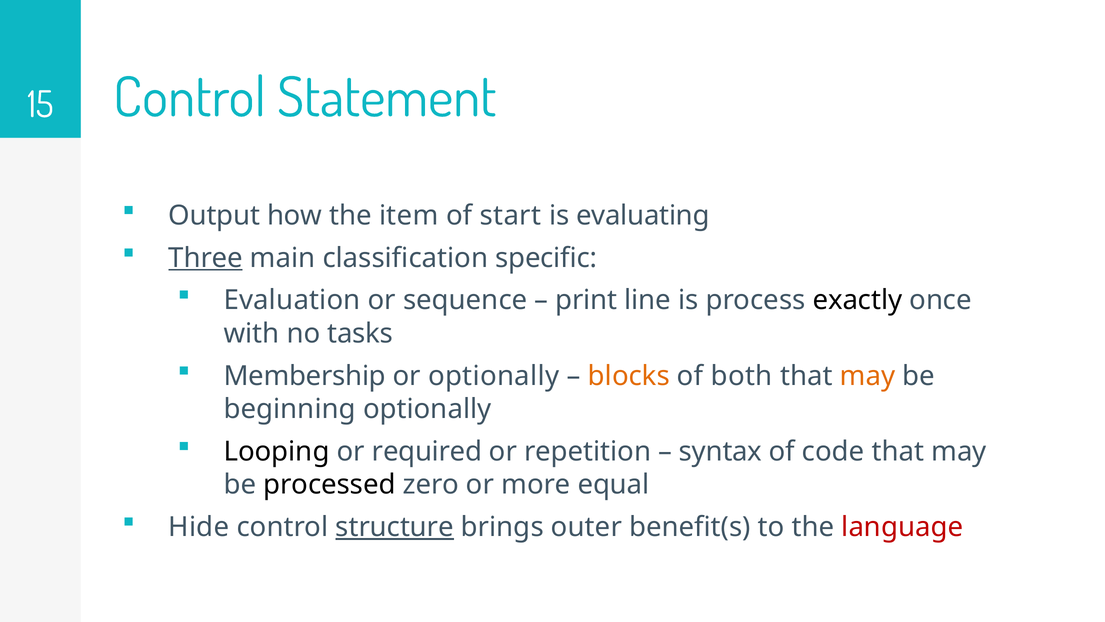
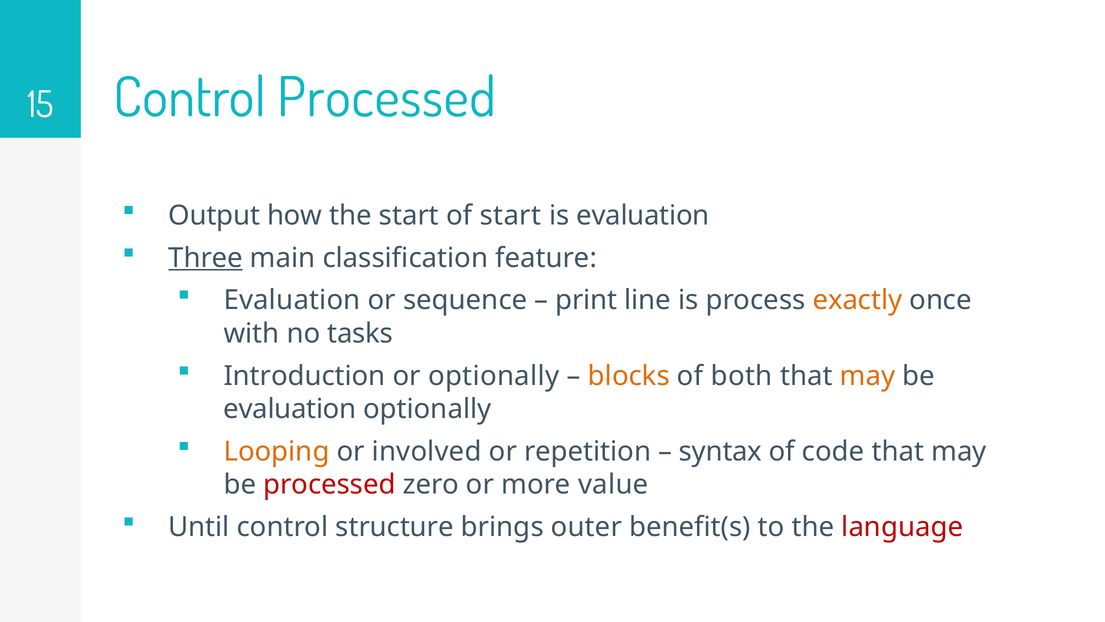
Control Statement: Statement -> Processed
the item: item -> start
is evaluating: evaluating -> evaluation
specific: specific -> feature
exactly colour: black -> orange
Membership: Membership -> Introduction
beginning at (290, 409): beginning -> evaluation
Looping colour: black -> orange
required: required -> involved
processed at (329, 484) colour: black -> red
equal: equal -> value
Hide: Hide -> Until
structure underline: present -> none
